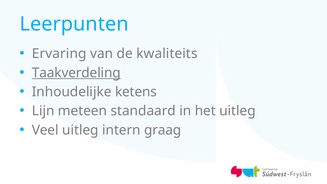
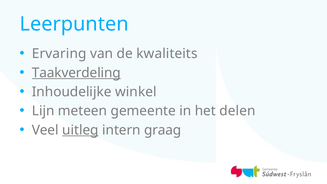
ketens: ketens -> winkel
standaard: standaard -> gemeente
het uitleg: uitleg -> delen
uitleg at (80, 130) underline: none -> present
